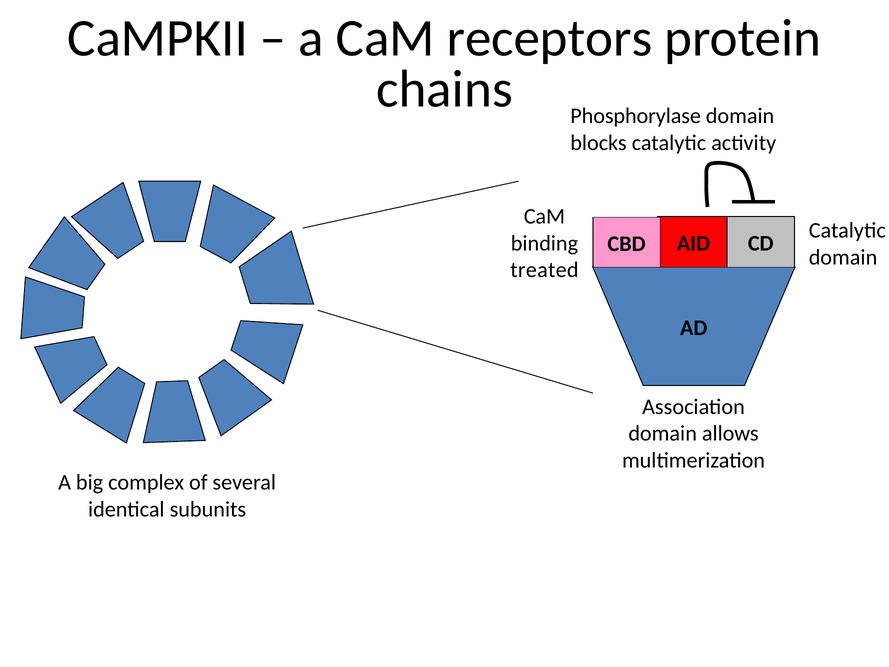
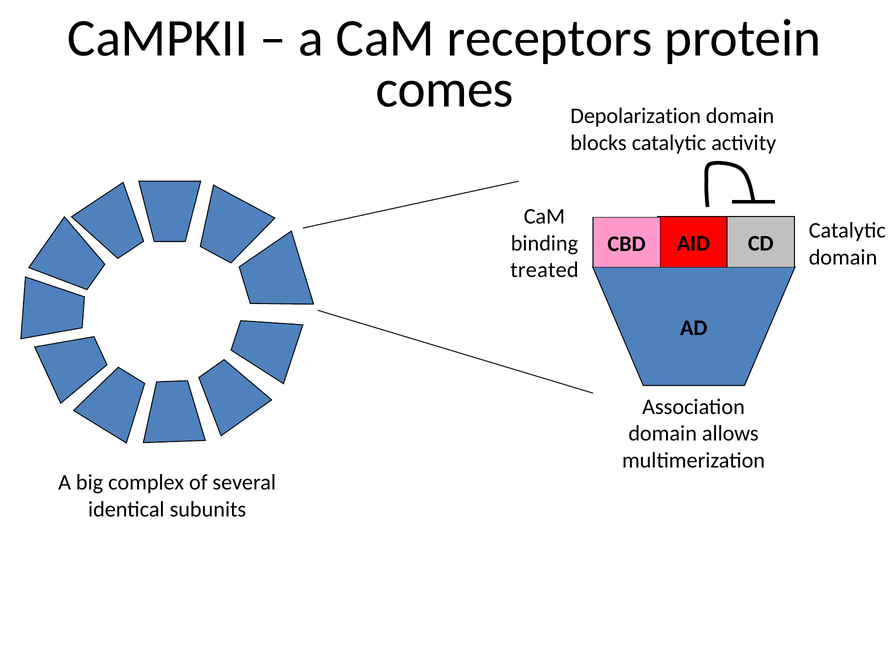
chains: chains -> comes
Phosphorylase: Phosphorylase -> Depolarization
